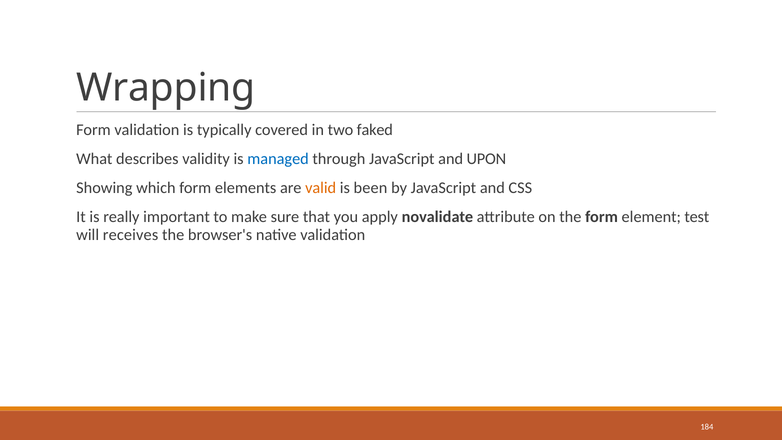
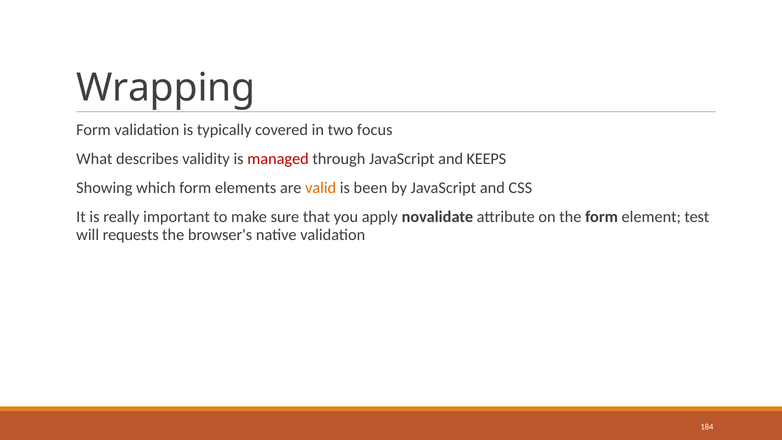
faked: faked -> focus
managed colour: blue -> red
UPON: UPON -> KEEPS
receives: receives -> requests
